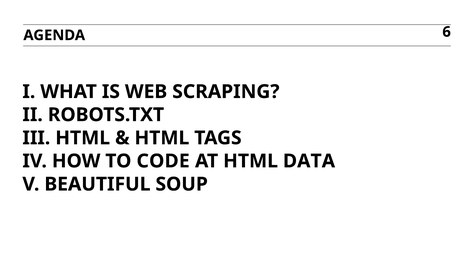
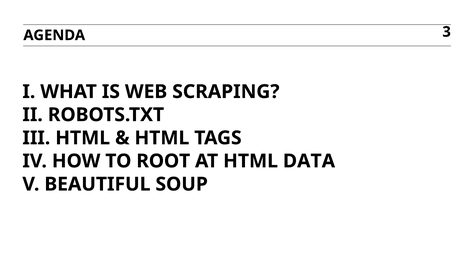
6: 6 -> 3
CODE: CODE -> ROOT
